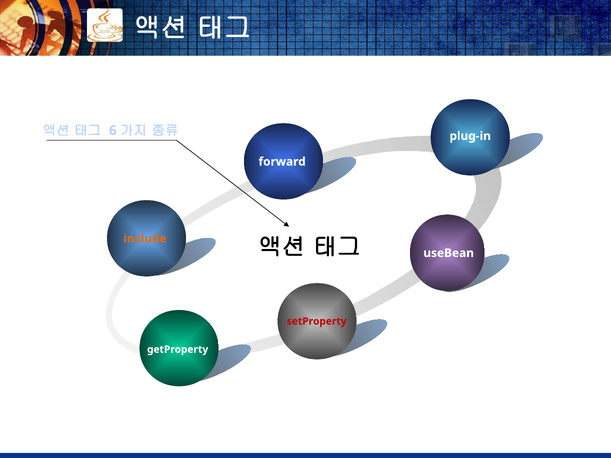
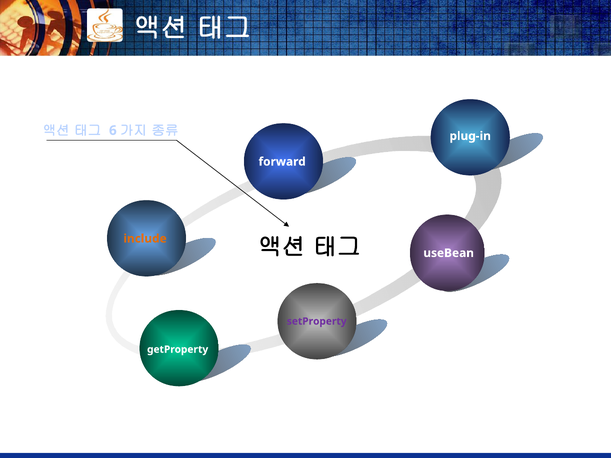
setProperty colour: red -> purple
